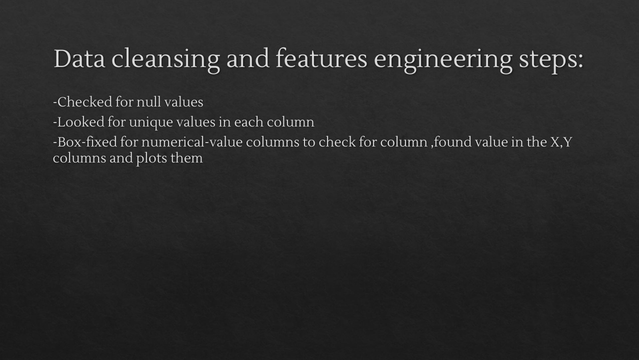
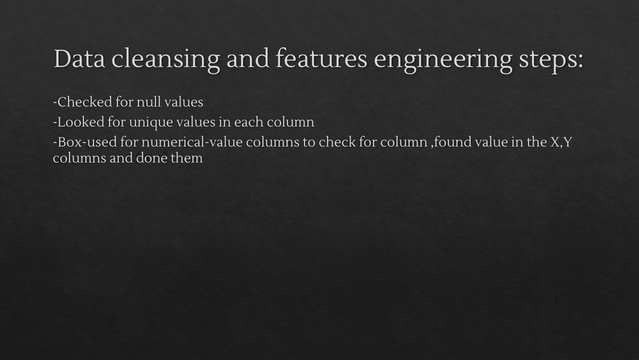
Box-fixed: Box-fixed -> Box-used
plots: plots -> done
